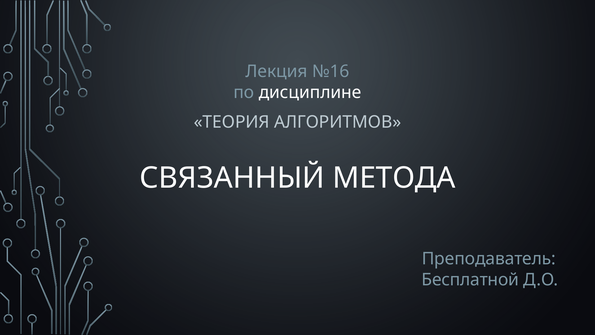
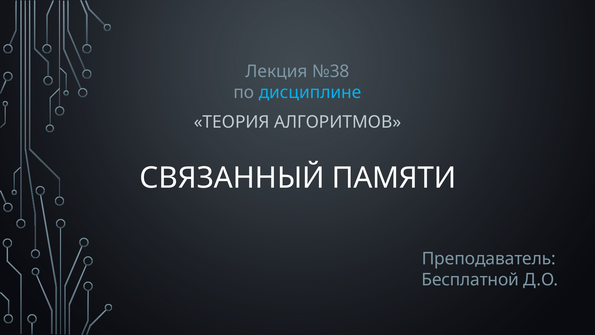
№16: №16 -> №38
дисциплине colour: white -> light blue
МЕТОДА: МЕТОДА -> ПАМЯТИ
